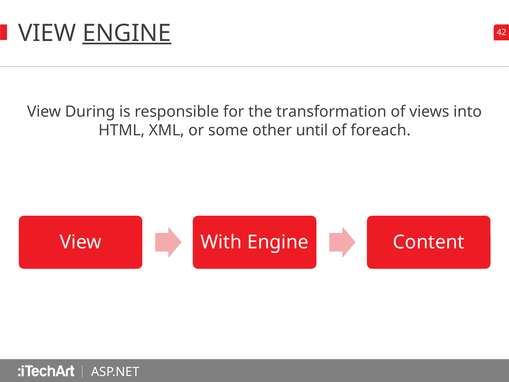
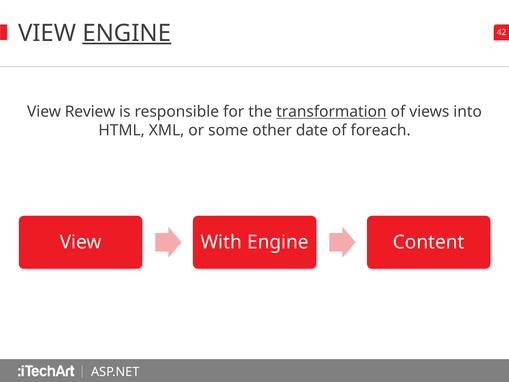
During: During -> Review
transformation underline: none -> present
until: until -> date
